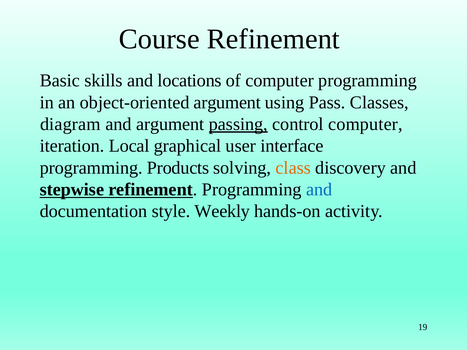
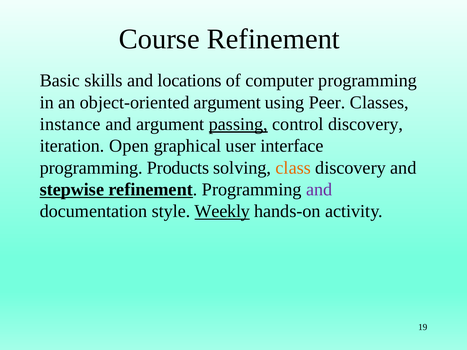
Pass: Pass -> Peer
diagram: diagram -> instance
control computer: computer -> discovery
Local: Local -> Open
and at (319, 190) colour: blue -> purple
Weekly underline: none -> present
